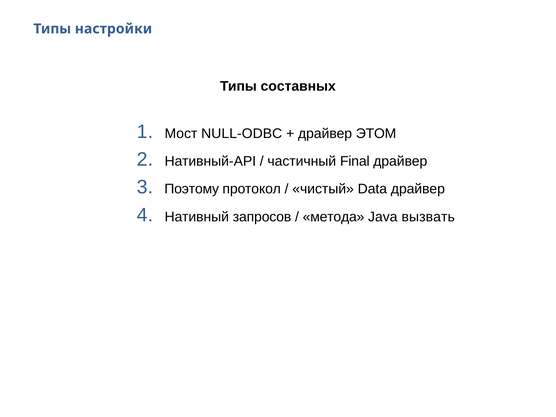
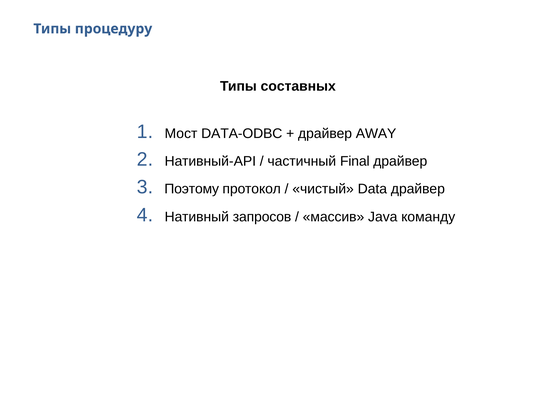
настройки: настройки -> процедуру
NULL-ODBC: NULL-ODBC -> DATA-ODBC
ЭТОМ: ЭТОМ -> AWAY
метода: метода -> массив
вызвать: вызвать -> команду
